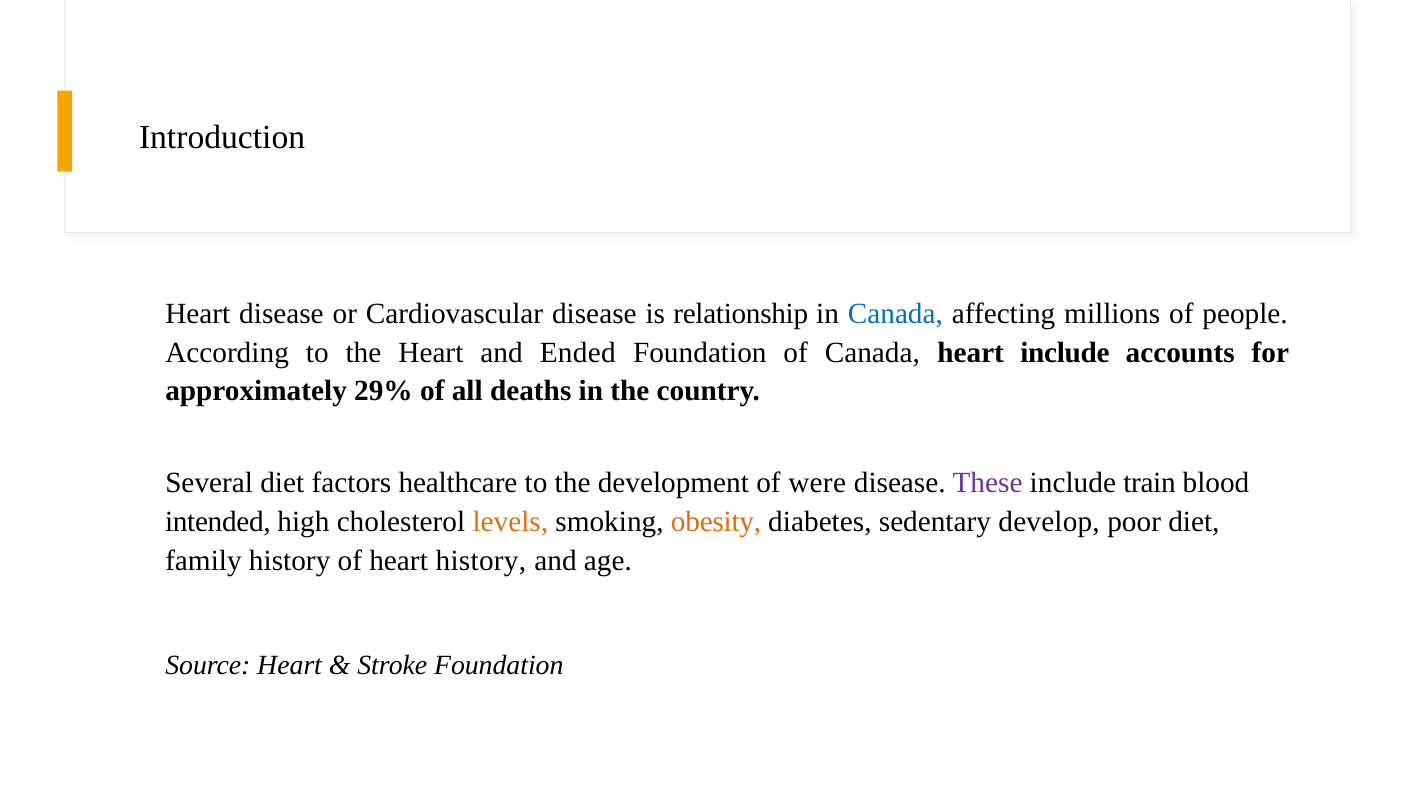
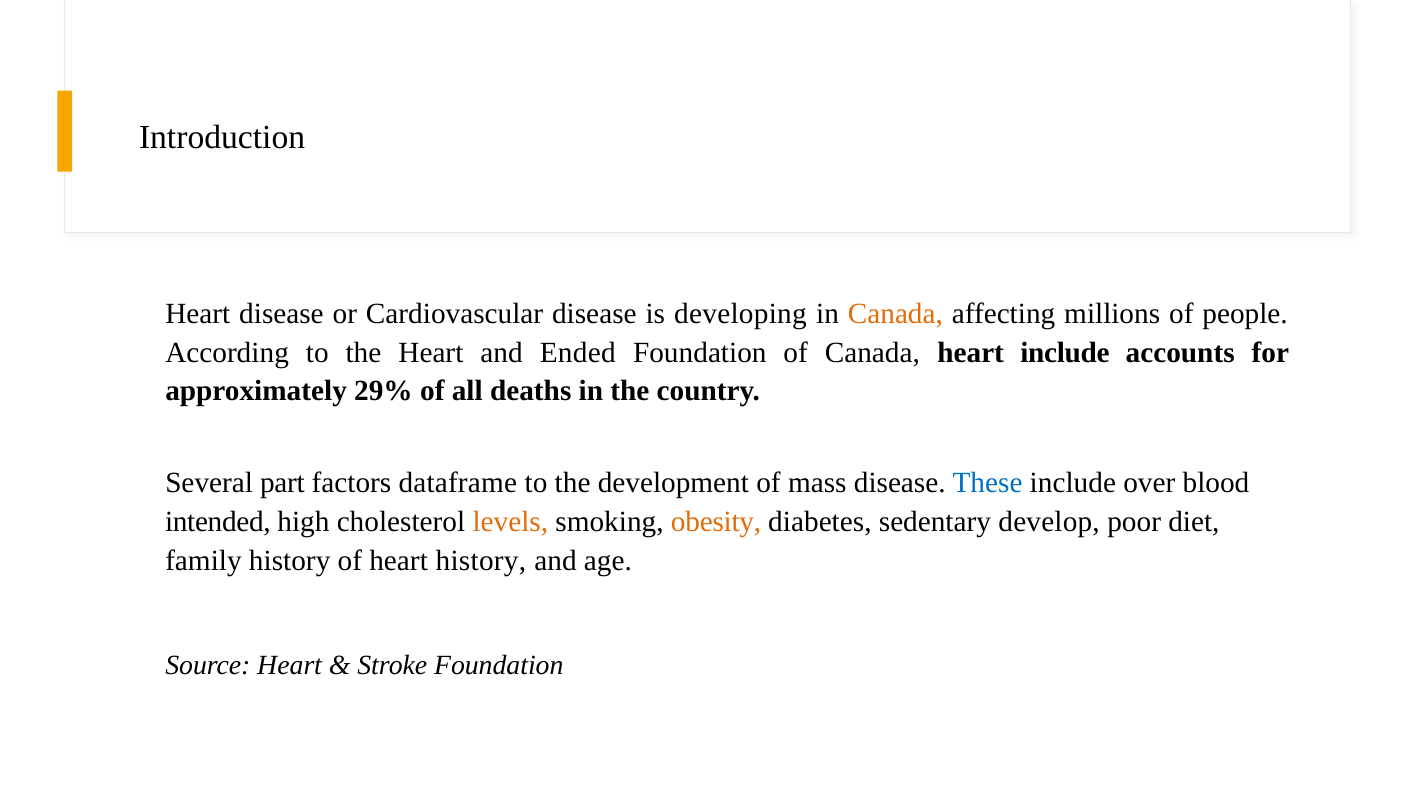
relationship: relationship -> developing
Canada at (895, 314) colour: blue -> orange
Several diet: diet -> part
healthcare: healthcare -> dataframe
were: were -> mass
These colour: purple -> blue
train: train -> over
